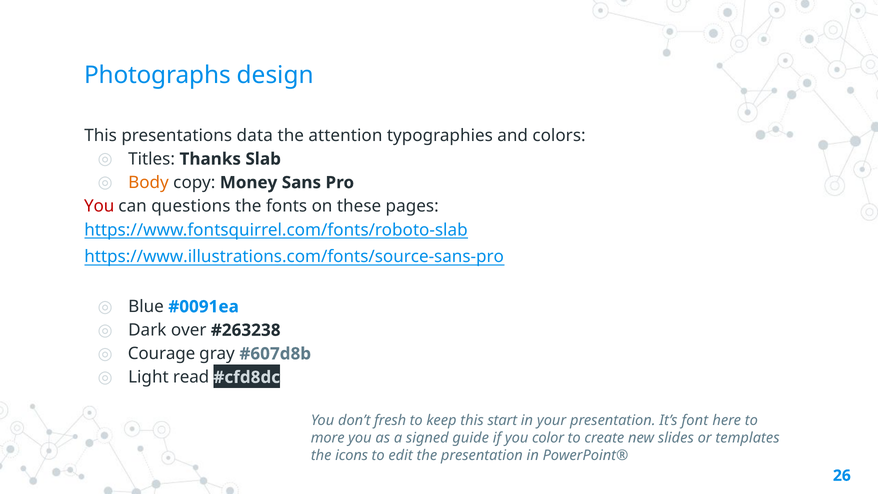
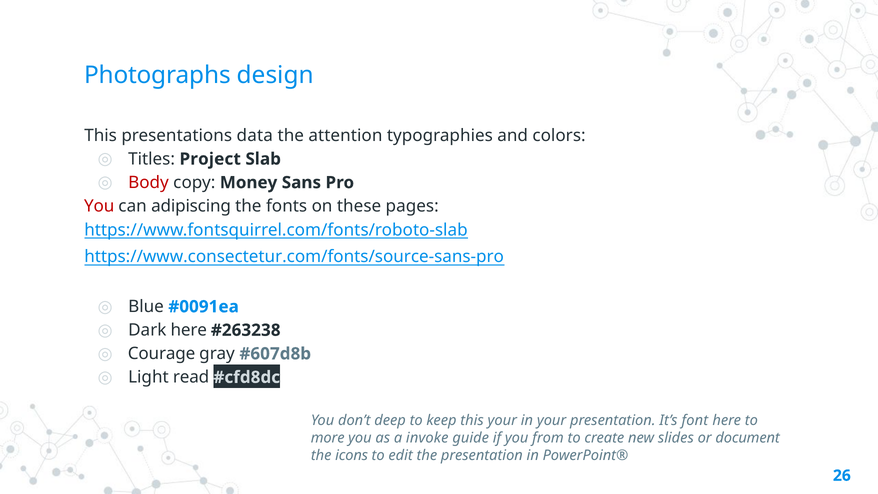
Thanks: Thanks -> Project
Body colour: orange -> red
questions: questions -> adipiscing
https://www.illustrations.com/fonts/source-sans-pro: https://www.illustrations.com/fonts/source-sans-pro -> https://www.consectetur.com/fonts/source-sans-pro
Dark over: over -> here
fresh: fresh -> deep
this start: start -> your
signed: signed -> invoke
color: color -> from
templates: templates -> document
